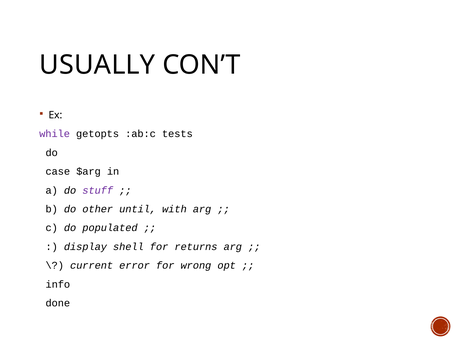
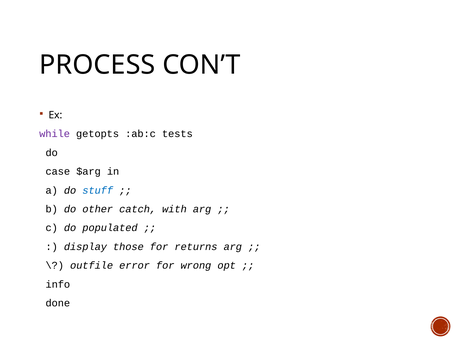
USUALLY: USUALLY -> PROCESS
stuff colour: purple -> blue
until: until -> catch
shell: shell -> those
current: current -> outfile
